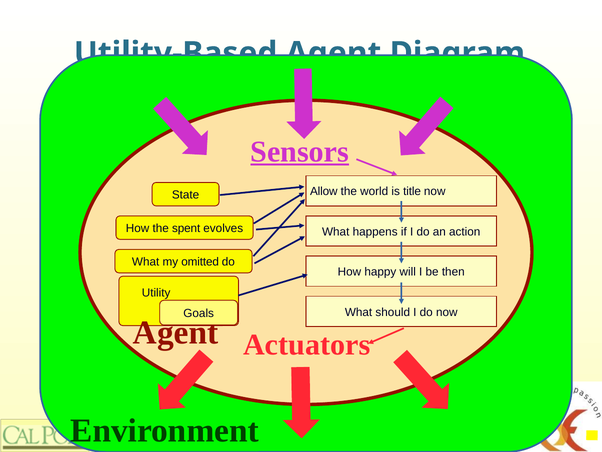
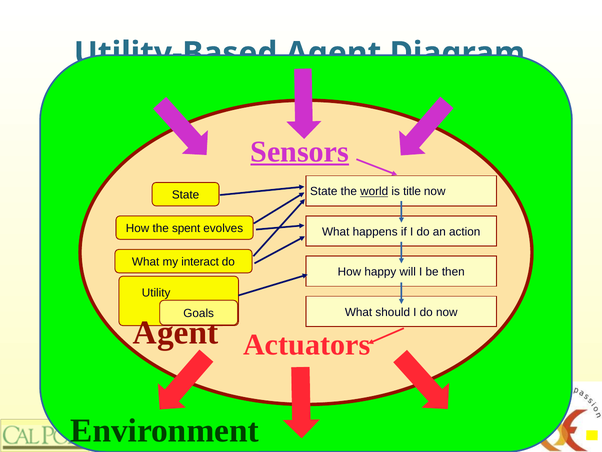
Allow at (324, 191): Allow -> State
world underline: none -> present
omitted: omitted -> interact
